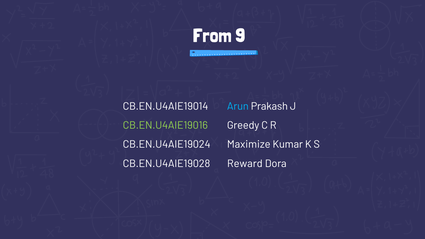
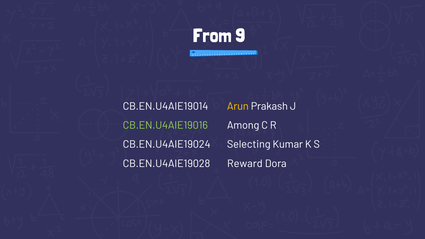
Arun colour: light blue -> yellow
Greedy: Greedy -> Among
Maximize: Maximize -> Selecting
